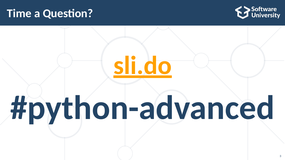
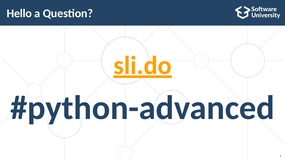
Time: Time -> Hello
